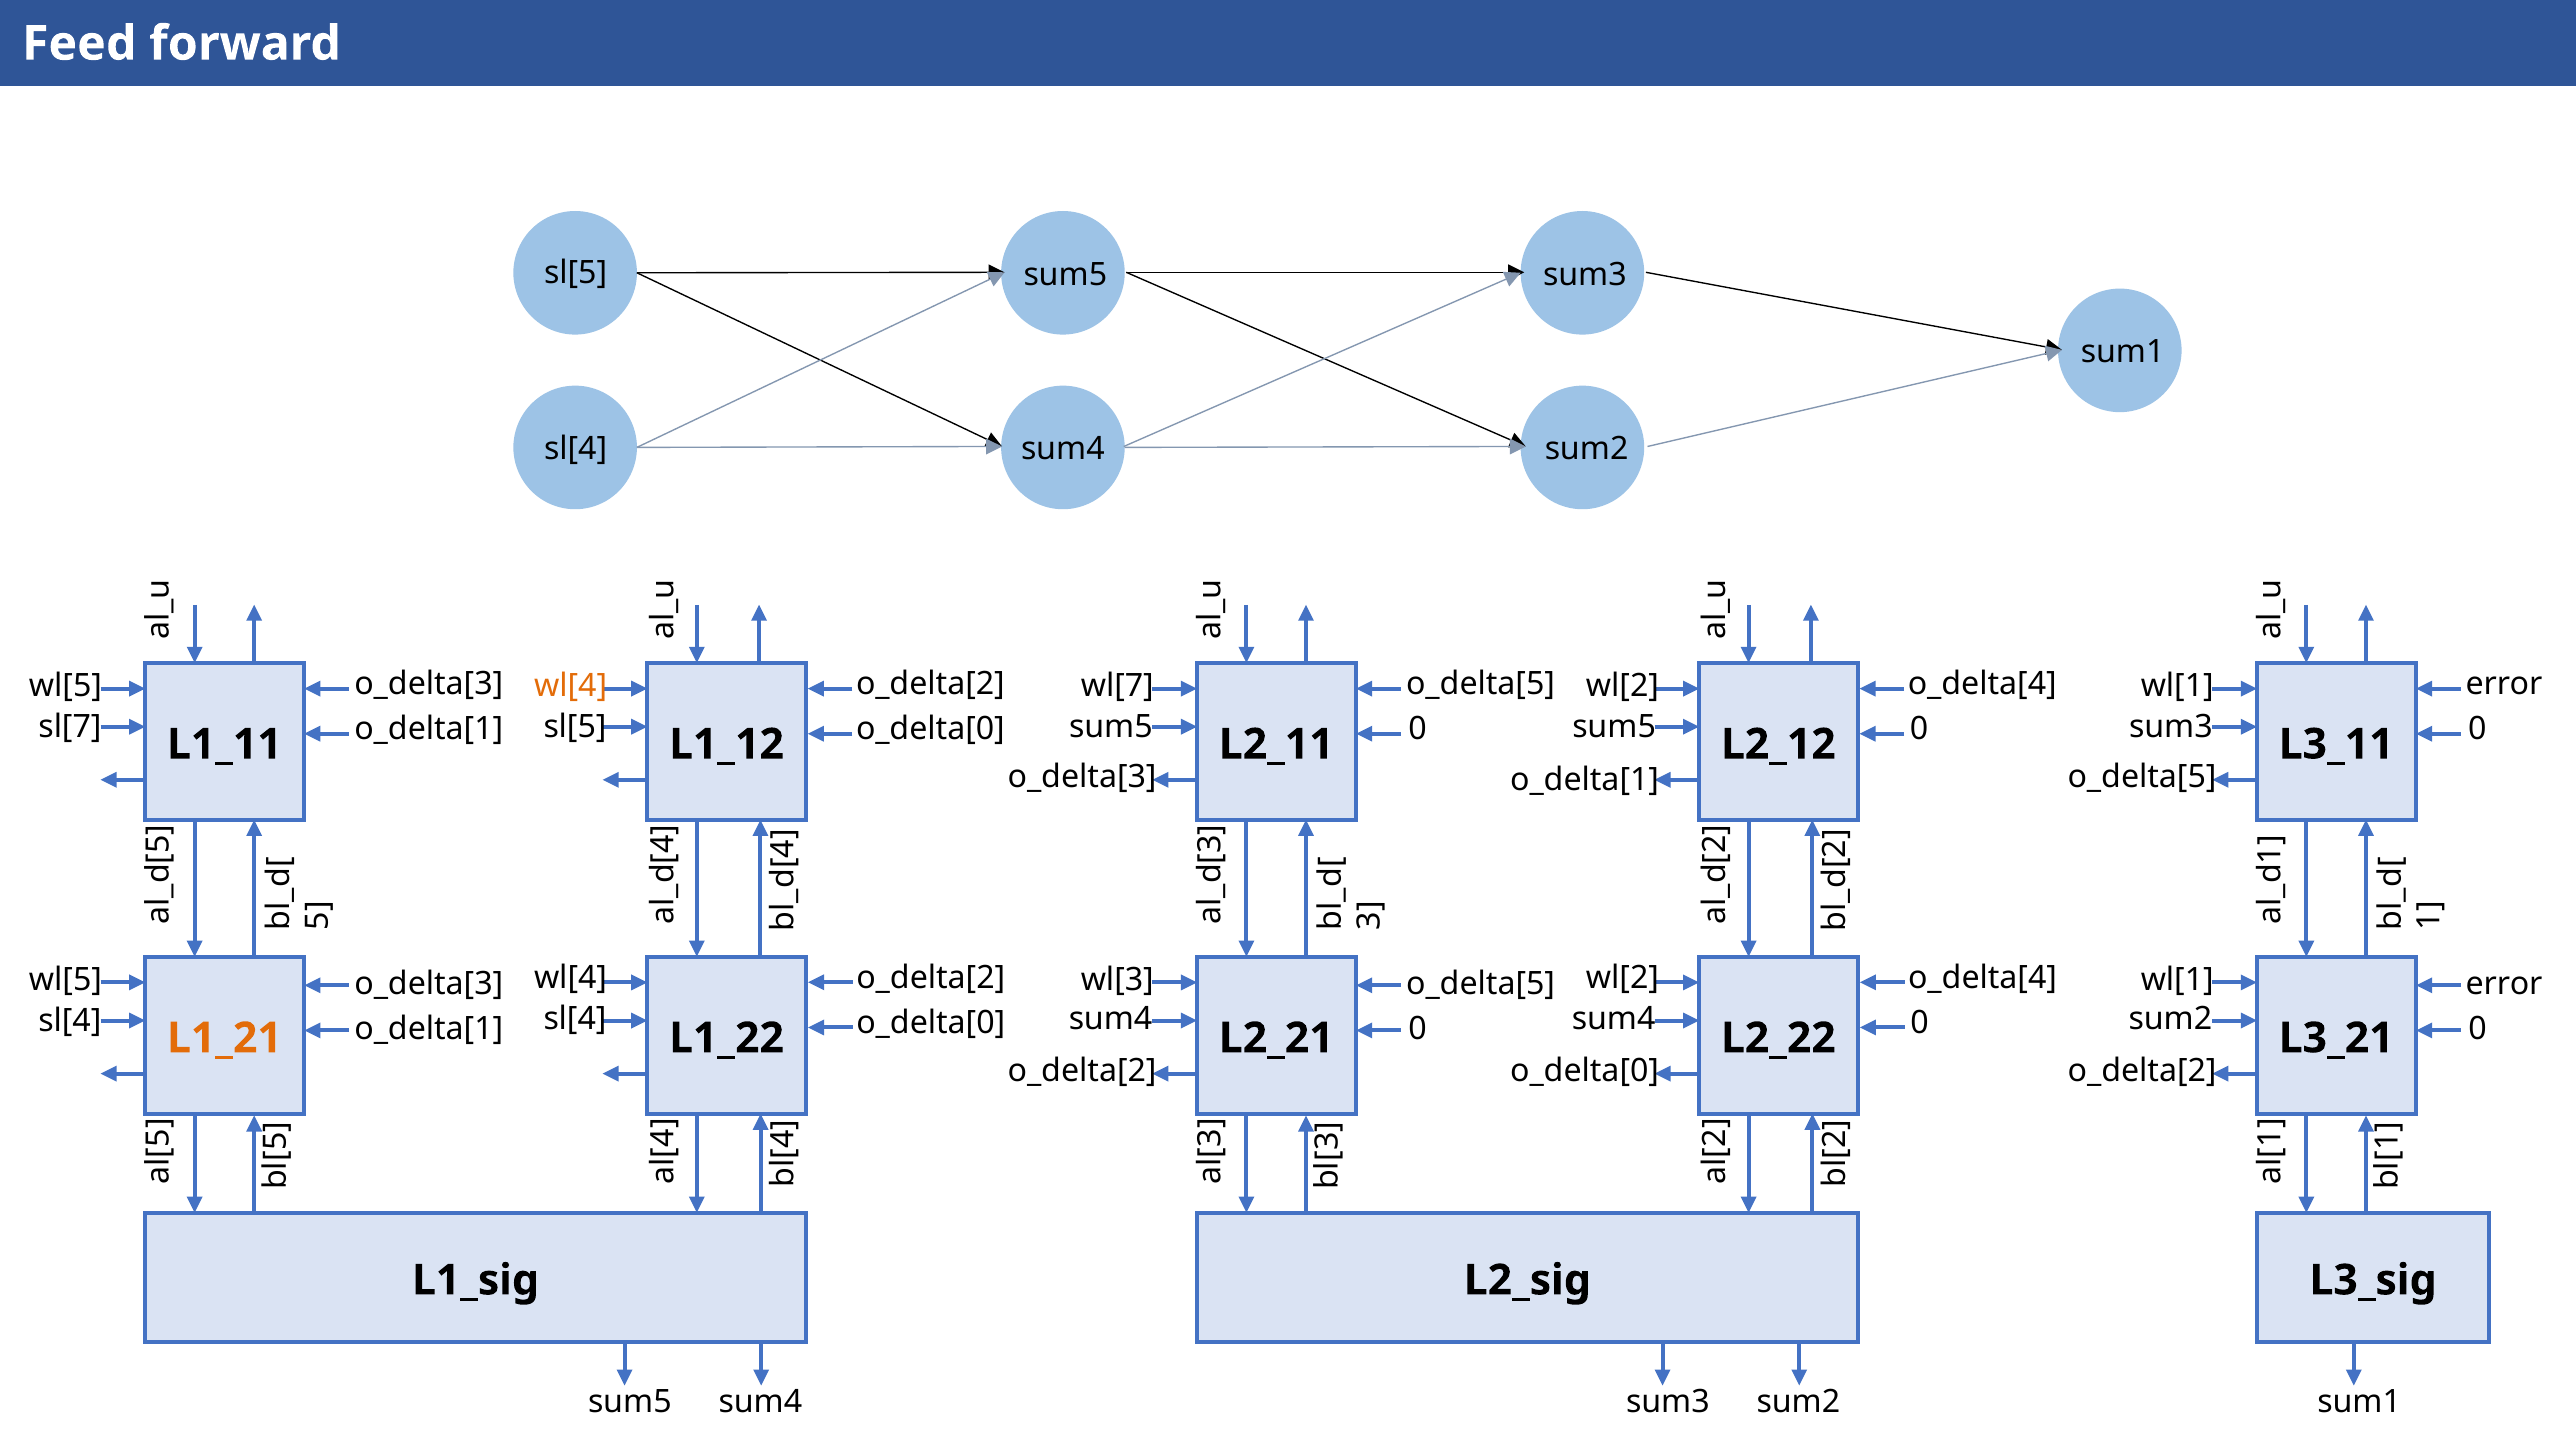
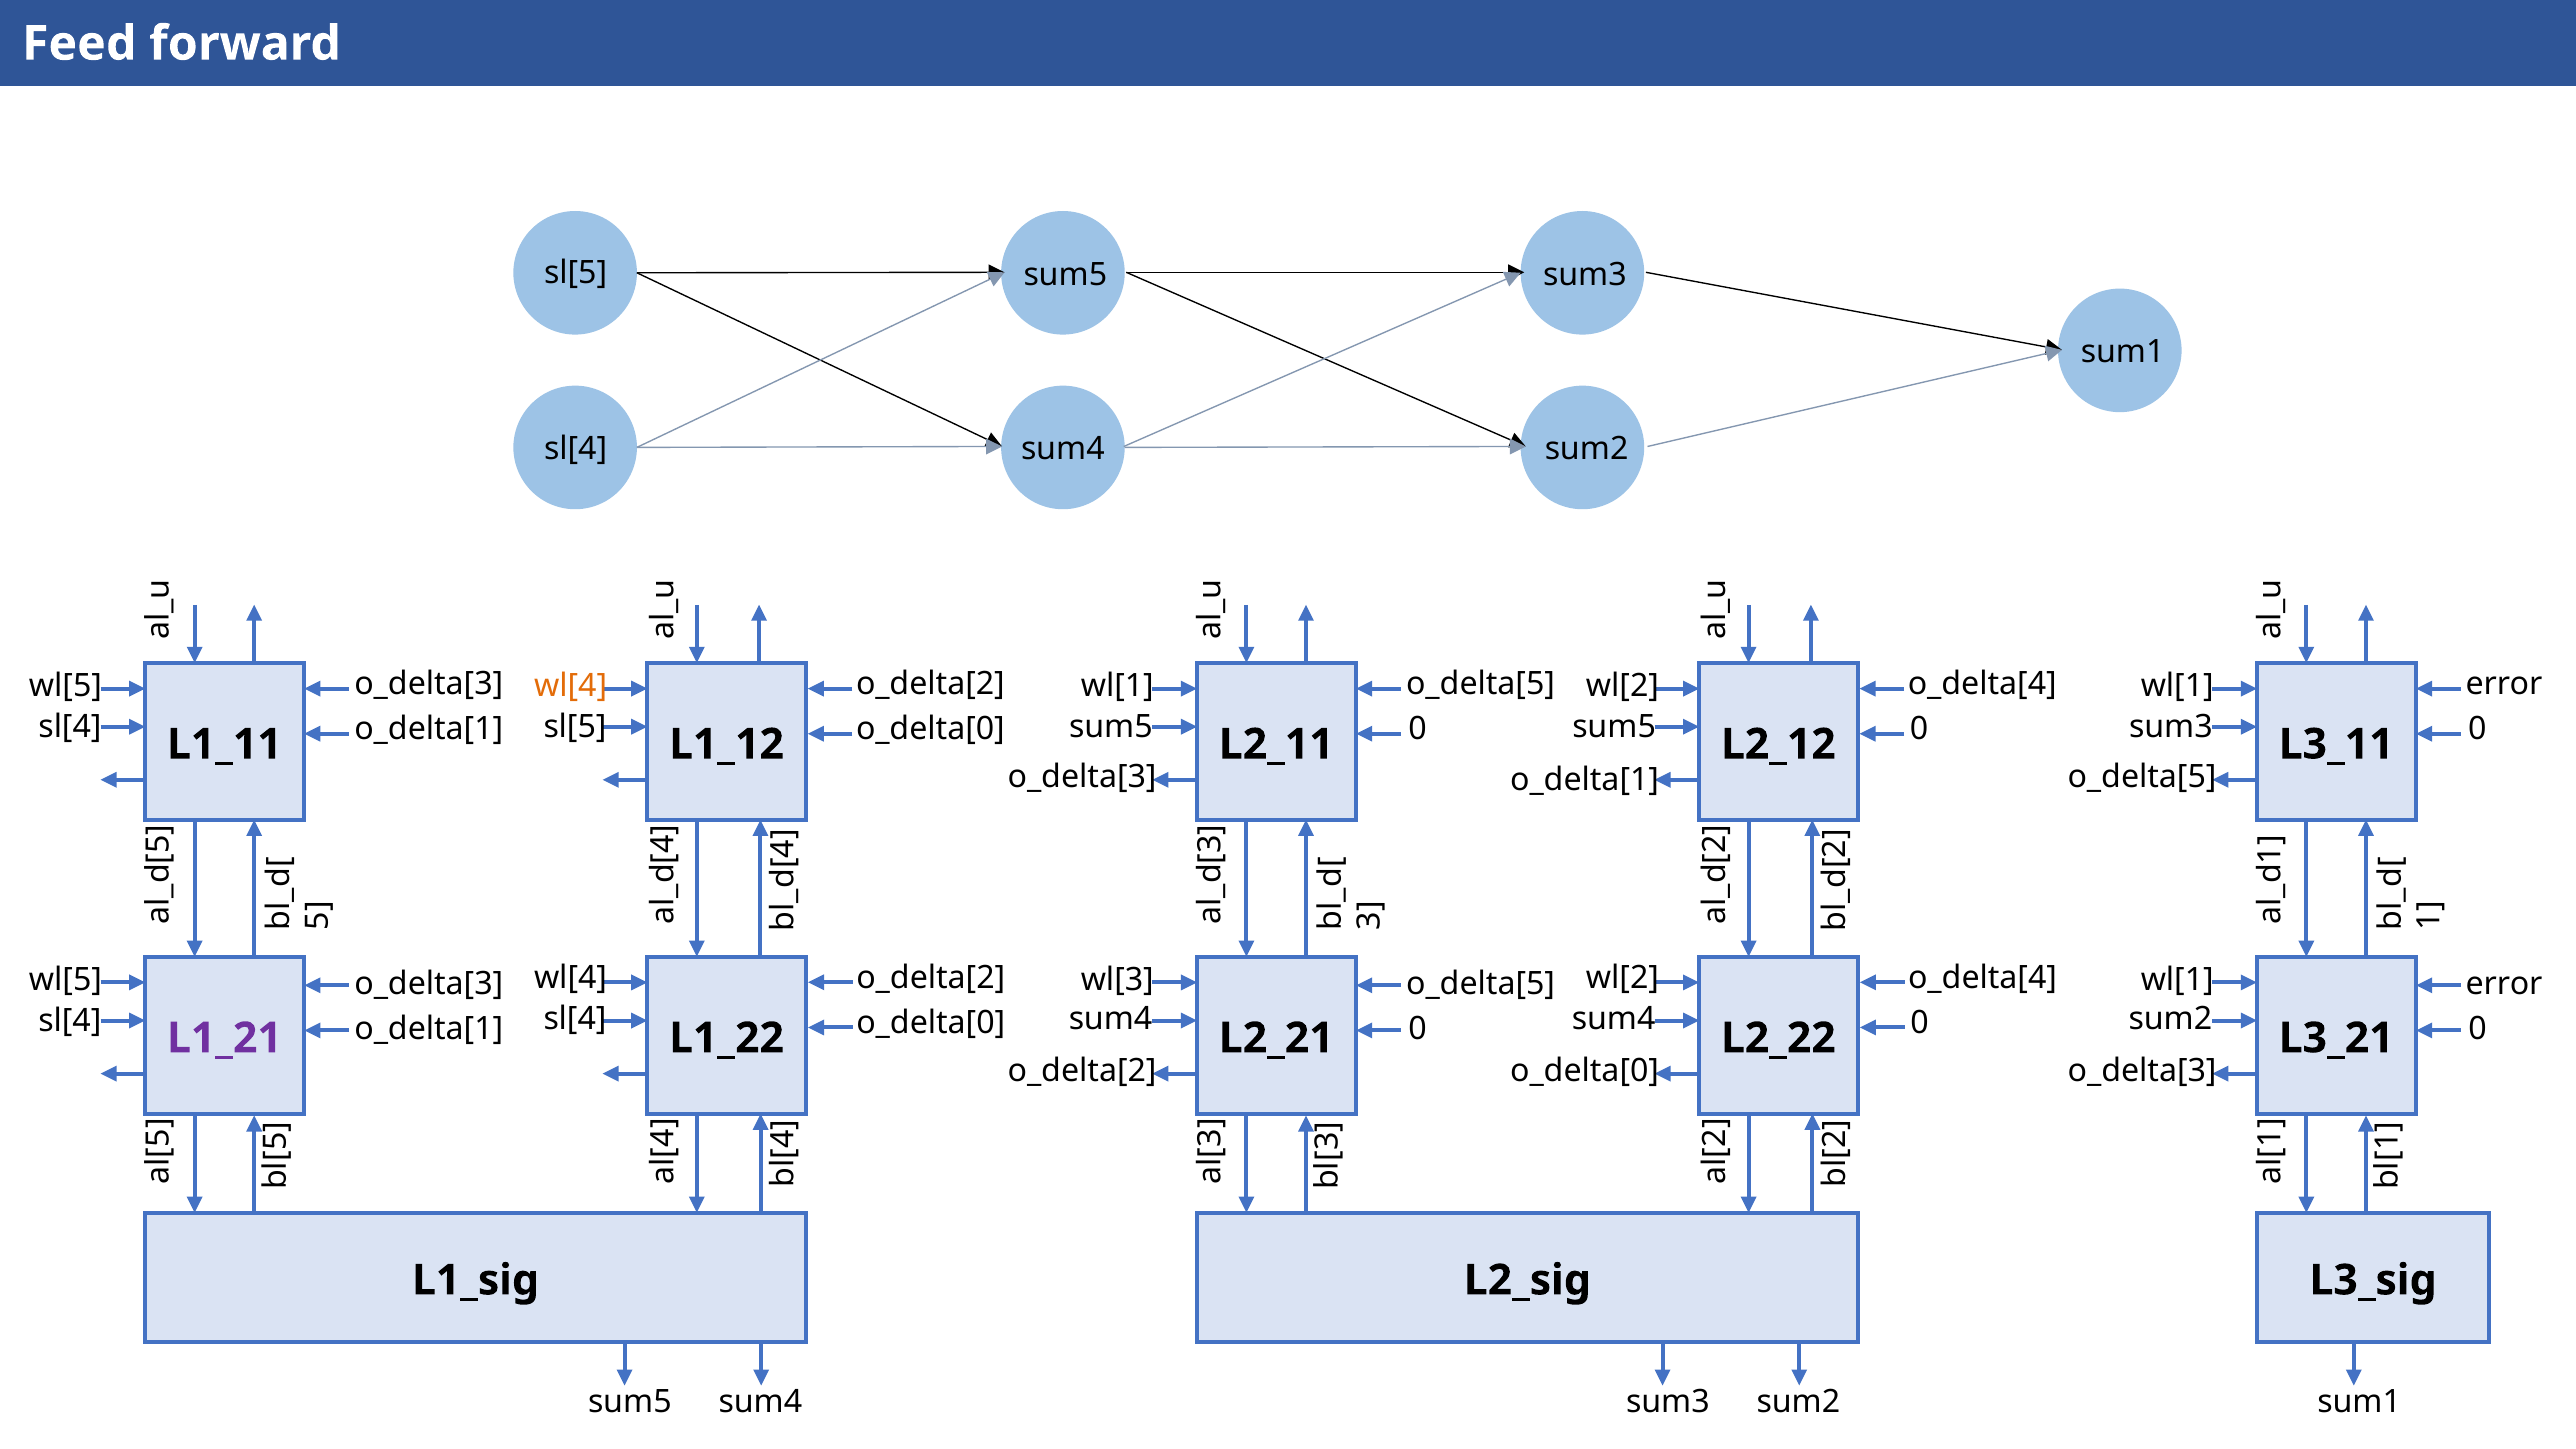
wl[7 at (1117, 686): wl[7 -> wl[1
sl[7 at (70, 727): sl[7 -> sl[4
L1_21 colour: orange -> purple
o_delta[2 at (2142, 1071): o_delta[2 -> o_delta[3
